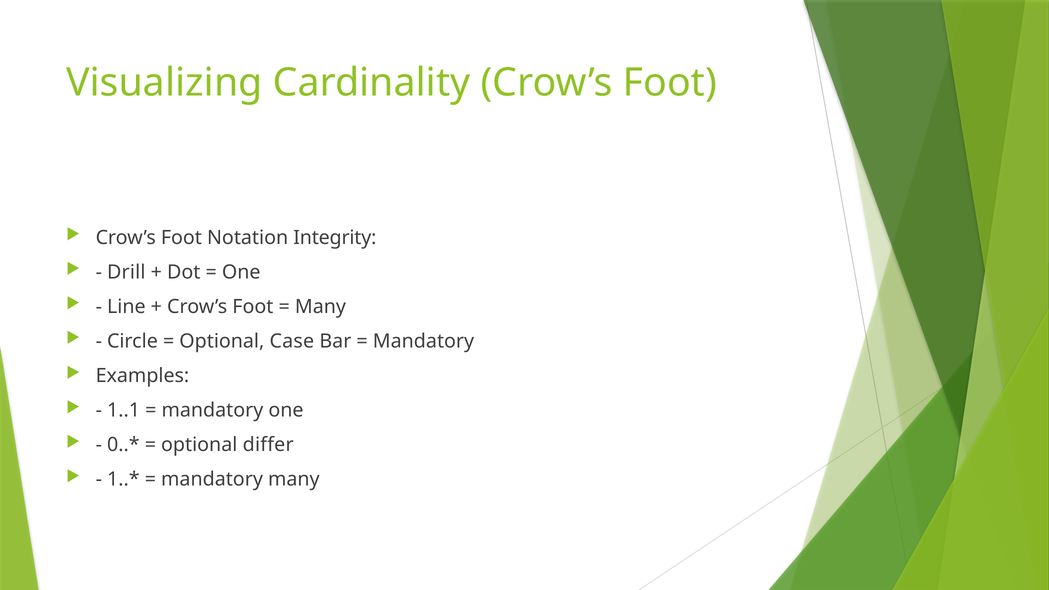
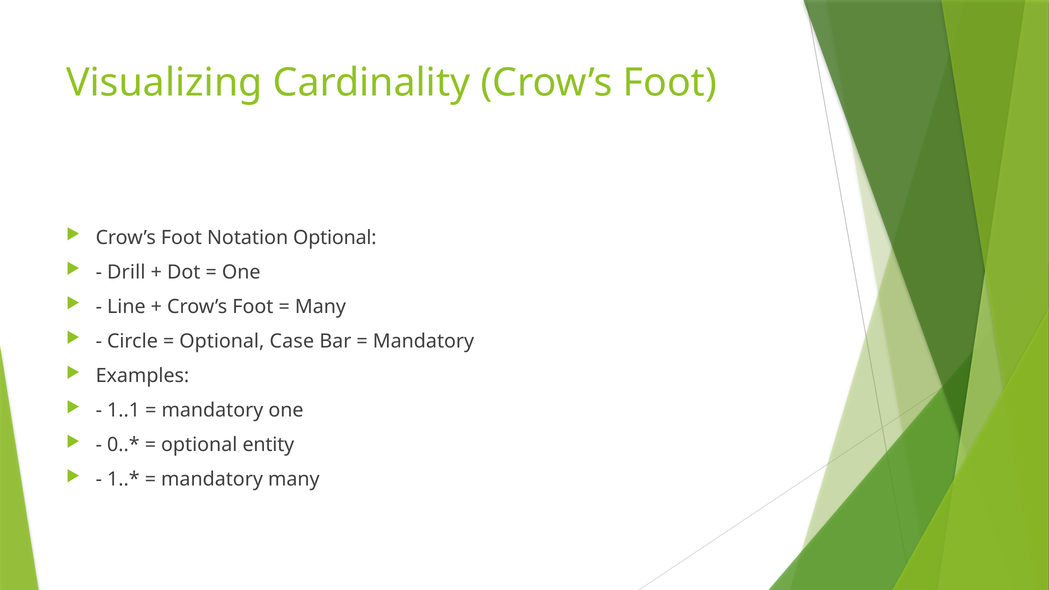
Notation Integrity: Integrity -> Optional
differ: differ -> entity
